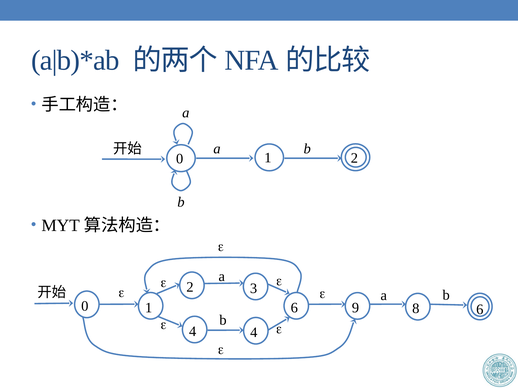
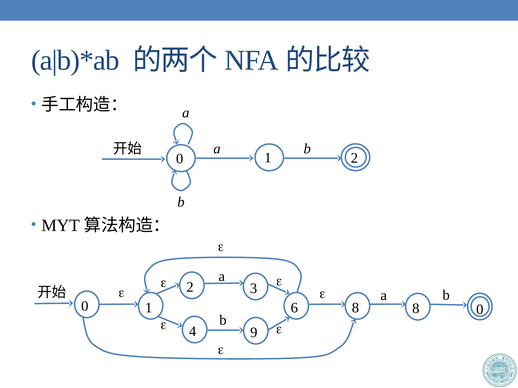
6 9: 9 -> 8
1 6: 6 -> 0
4 4: 4 -> 9
